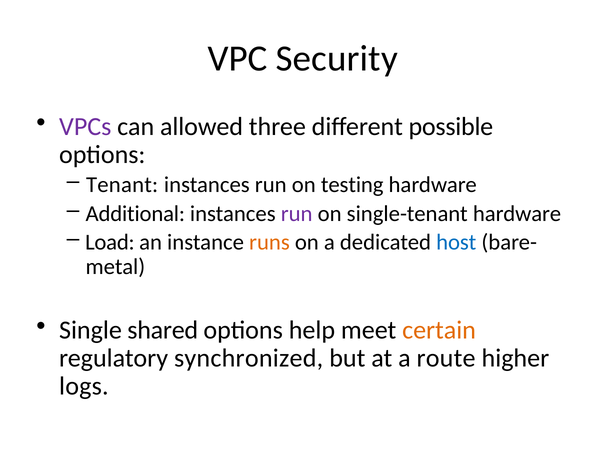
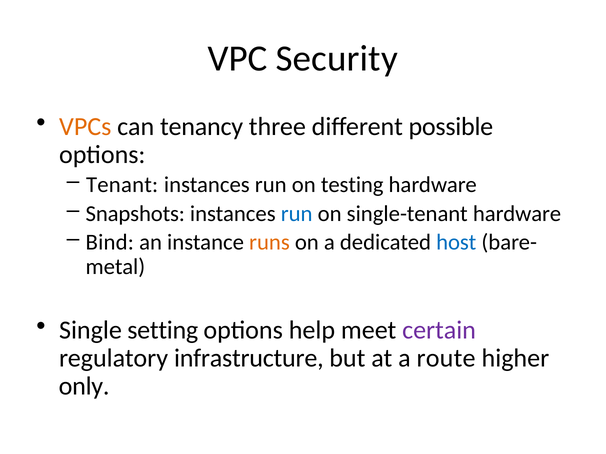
VPCs colour: purple -> orange
allowed: allowed -> tenancy
Additional: Additional -> Snapshots
run at (297, 214) colour: purple -> blue
Load: Load -> Bind
shared: shared -> setting
certain colour: orange -> purple
synchronized: synchronized -> infrastructure
logs: logs -> only
